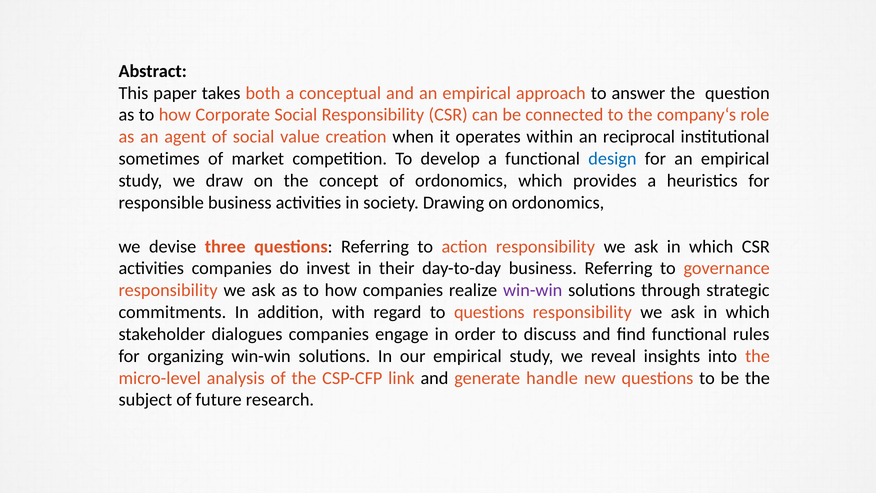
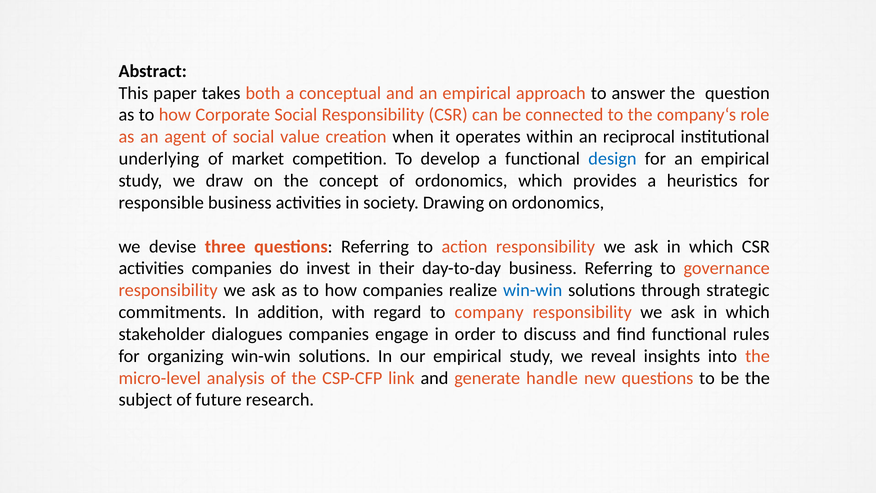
sometimes: sometimes -> underlying
win-win at (533, 290) colour: purple -> blue
to questions: questions -> company
